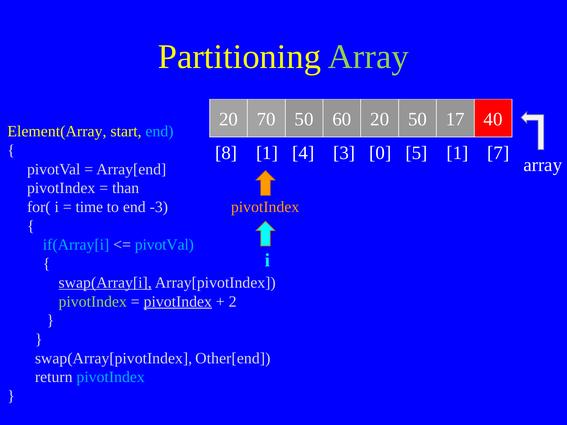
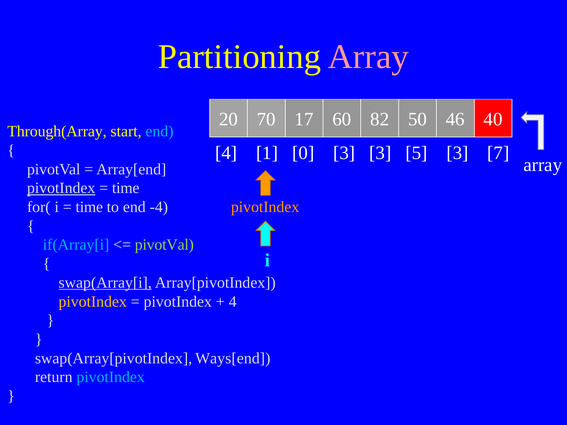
Array at (368, 57) colour: light green -> pink
70 50: 50 -> 17
60 20: 20 -> 82
17: 17 -> 46
Element(Array: Element(Array -> Through(Array
8 at (226, 153): 8 -> 4
4: 4 -> 0
3 0: 0 -> 3
5 1: 1 -> 3
pivotIndex at (61, 188) underline: none -> present
than at (126, 188): than -> time
-3: -3 -> -4
pivotVal at (164, 245) colour: light blue -> light green
pivotIndex at (93, 302) colour: light green -> yellow
pivotIndex at (178, 302) underline: present -> none
2 at (233, 302): 2 -> 4
Other[end: Other[end -> Ways[end
